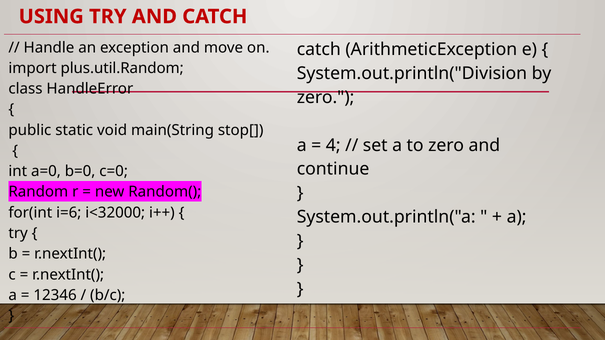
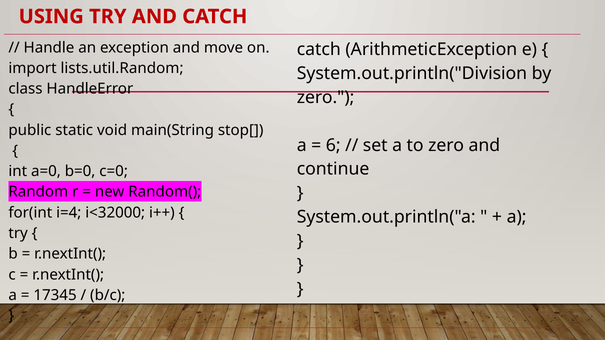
plus.util.Random: plus.util.Random -> lists.util.Random
4: 4 -> 6
i=6: i=6 -> i=4
12346: 12346 -> 17345
